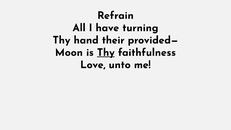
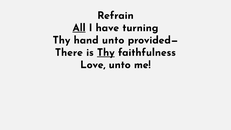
All underline: none -> present
hand their: their -> unto
Moon: Moon -> There
